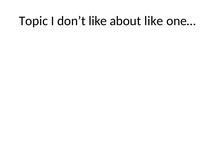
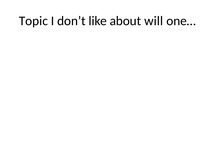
about like: like -> will
